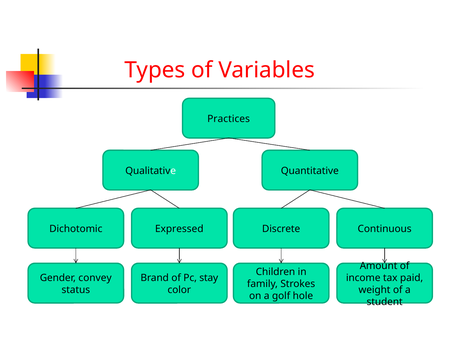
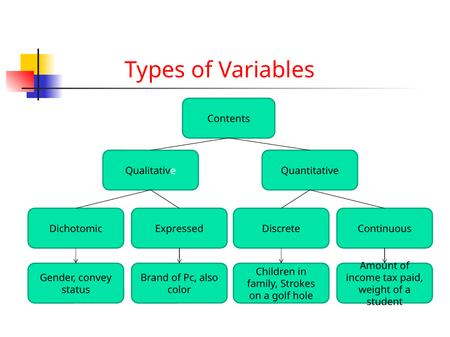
Practices: Practices -> Contents
stay: stay -> also
